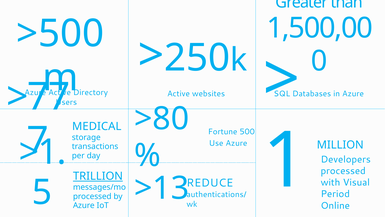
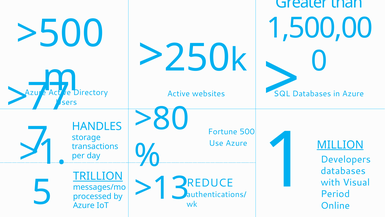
MEDICAL: MEDICAL -> HANDLES
MILLION underline: none -> present
processed at (343, 171): processed -> databases
